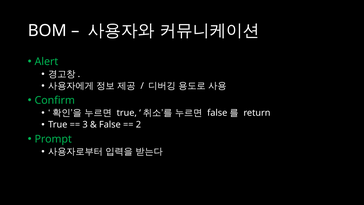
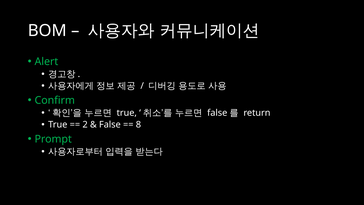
3: 3 -> 2
2: 2 -> 8
